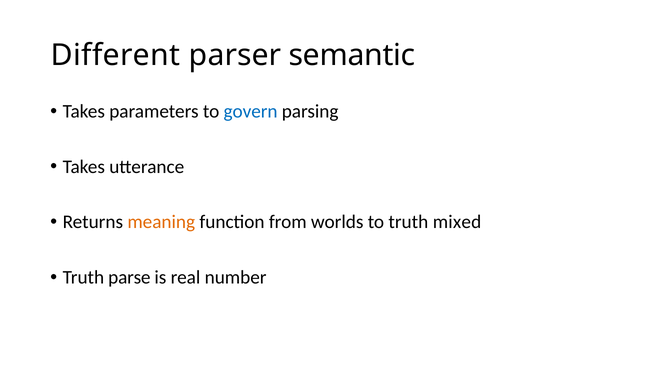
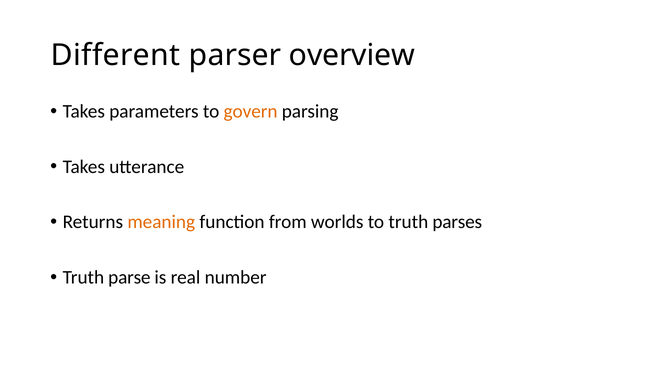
semantic: semantic -> overview
govern colour: blue -> orange
mixed: mixed -> parses
